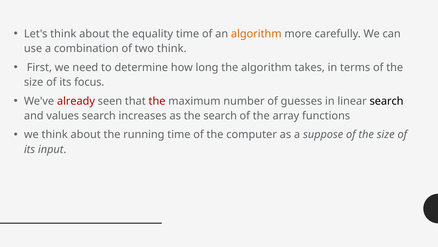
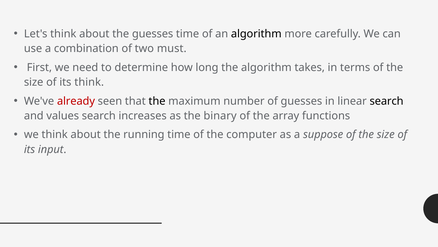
the equality: equality -> guesses
algorithm at (256, 34) colour: orange -> black
two think: think -> must
its focus: focus -> think
the at (157, 101) colour: red -> black
the search: search -> binary
